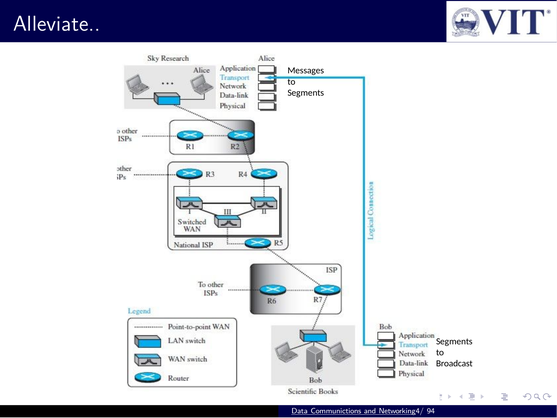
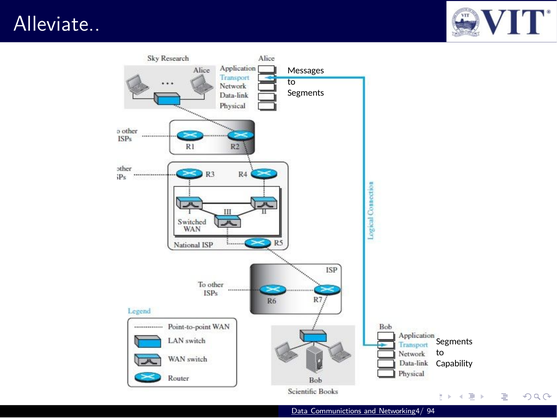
Broadcast: Broadcast -> Capability
